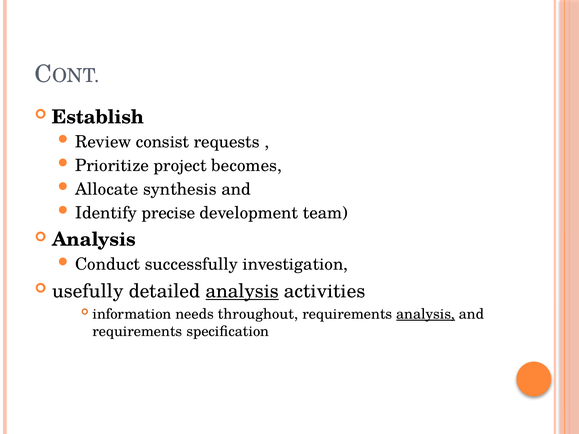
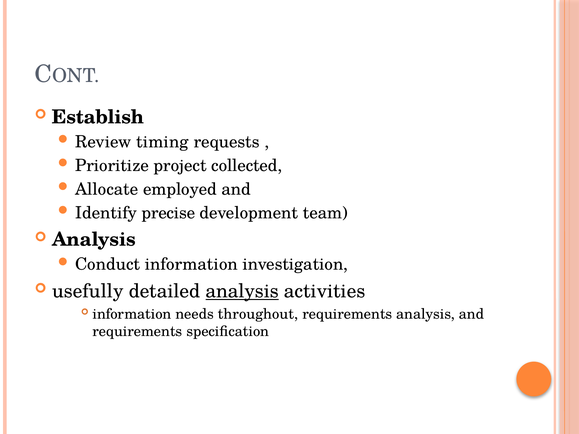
consist: consist -> timing
becomes: becomes -> collected
synthesis: synthesis -> employed
Conduct successfully: successfully -> information
analysis at (426, 314) underline: present -> none
